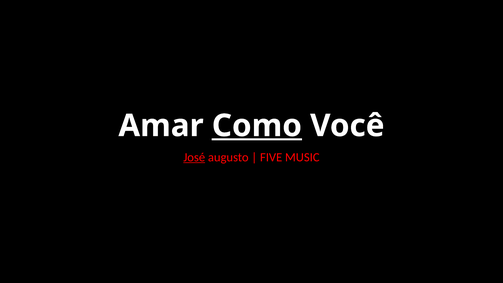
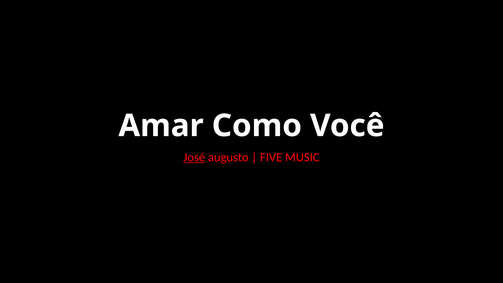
Como underline: present -> none
